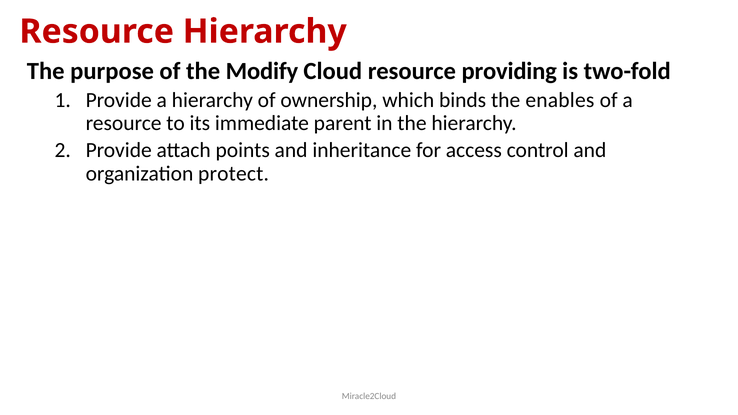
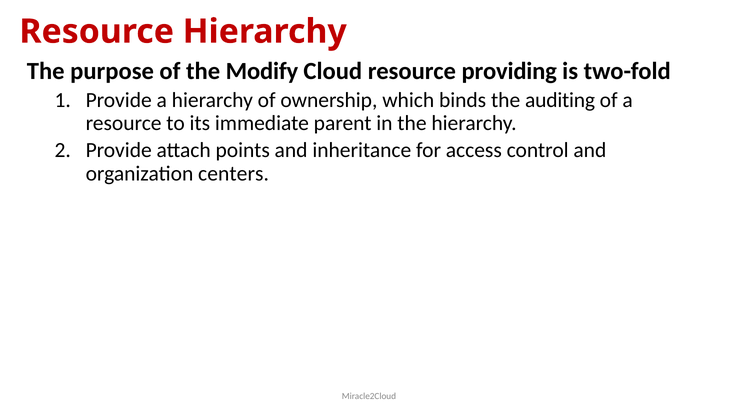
enables: enables -> auditing
protect: protect -> centers
